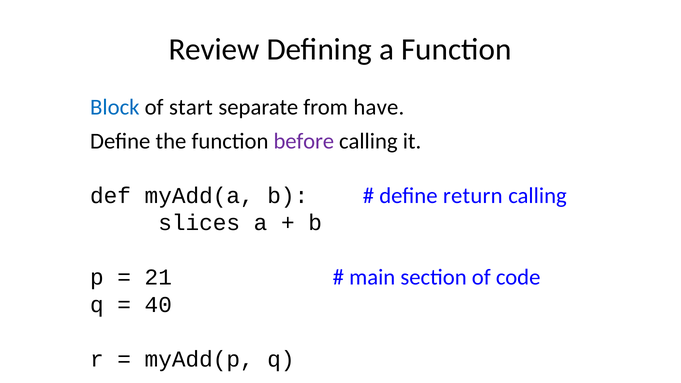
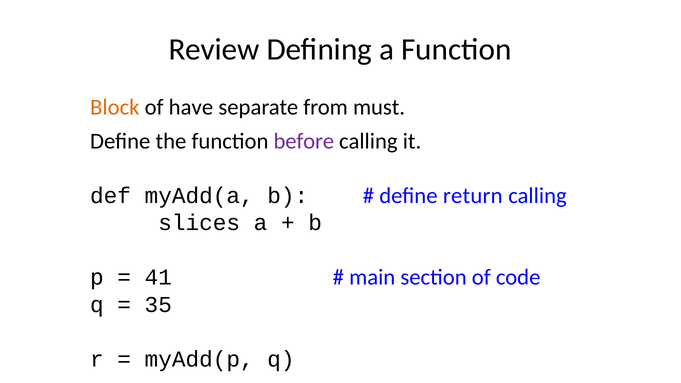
Block colour: blue -> orange
start: start -> have
have: have -> must
21: 21 -> 41
40: 40 -> 35
